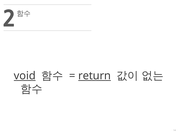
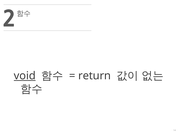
return underline: present -> none
